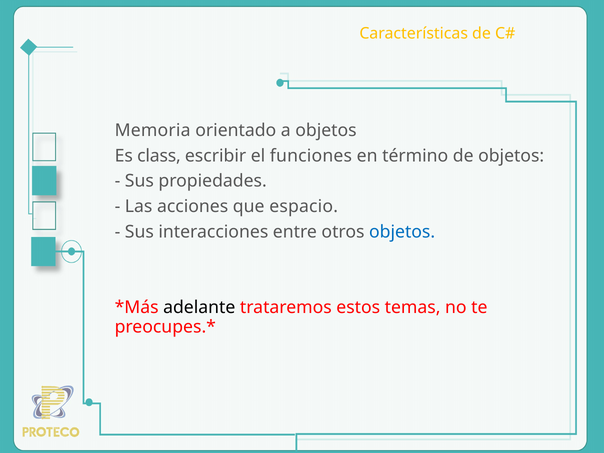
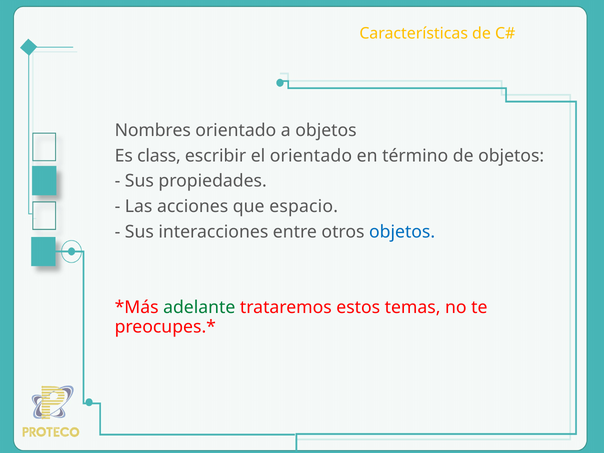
Memoria: Memoria -> Nombres
el funciones: funciones -> orientado
adelante colour: black -> green
